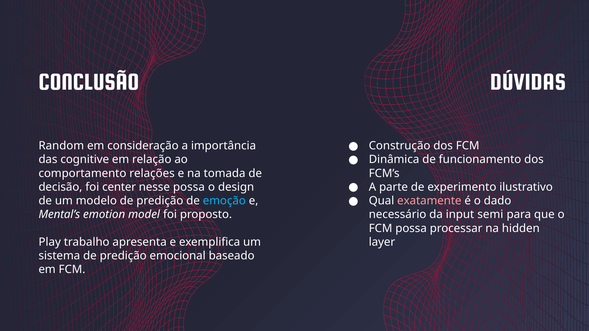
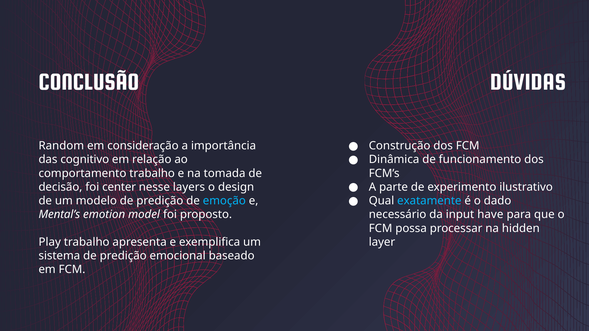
cognitive: cognitive -> cognitivo
comportamento relações: relações -> trabalho
nesse possa: possa -> layers
exatamente colour: pink -> light blue
semi: semi -> have
